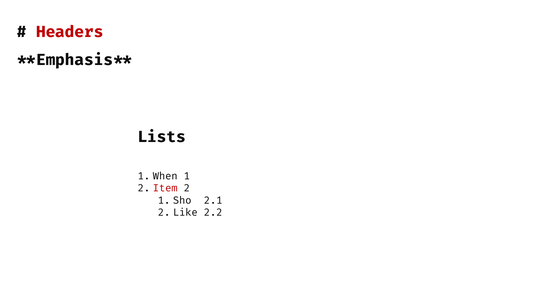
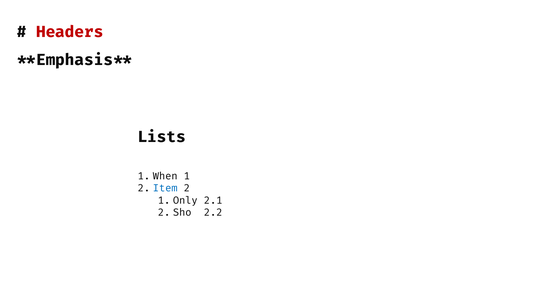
Item colour: red -> blue
Show: Show -> Only
Like: Like -> Show
